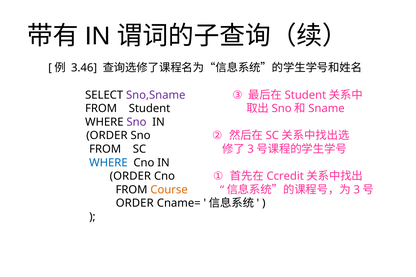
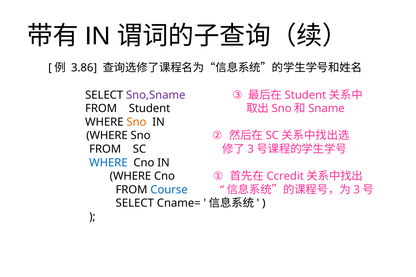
3.46: 3.46 -> 3.86
Sno at (136, 122) colour: purple -> orange
ORDER at (107, 136): ORDER -> WHERE
ORDER at (130, 176): ORDER -> WHERE
Course colour: orange -> blue
ORDER at (135, 203): ORDER -> SELECT
